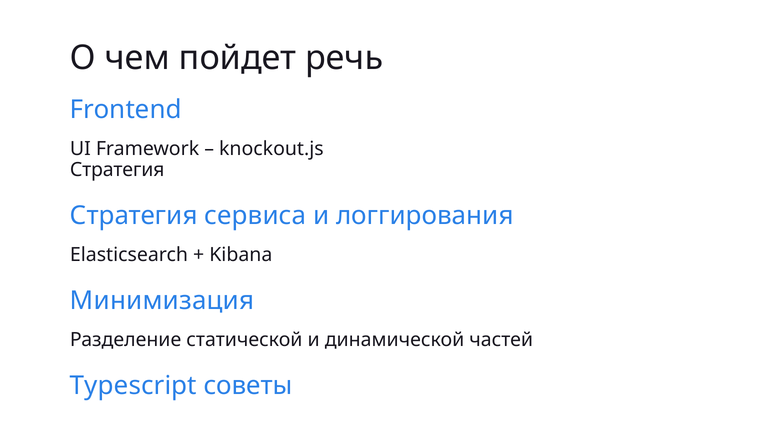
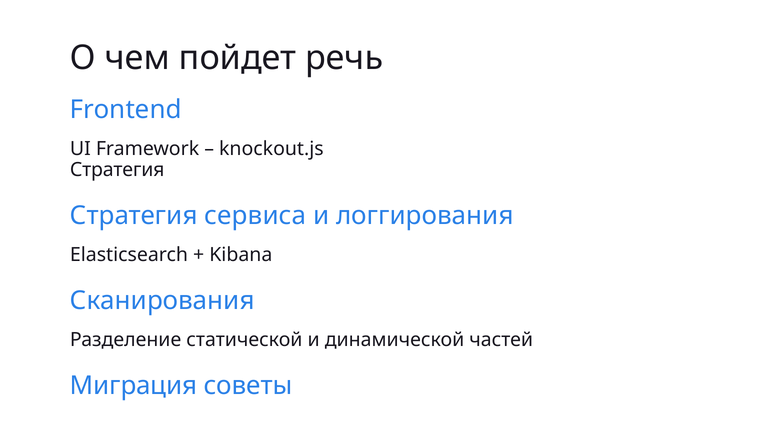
Минимизация: Минимизация -> Сканирования
Typescript: Typescript -> Миграция
